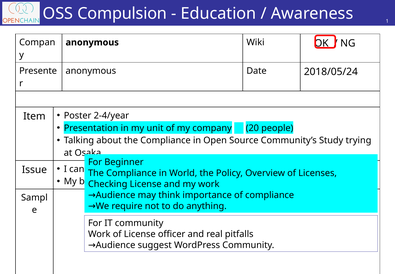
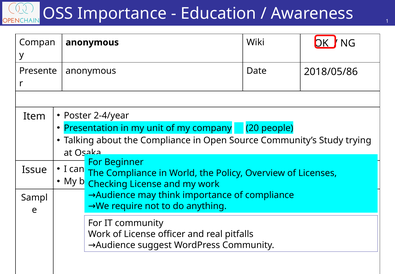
OSS Compulsion: Compulsion -> Importance
2018/05/24: 2018/05/24 -> 2018/05/86
